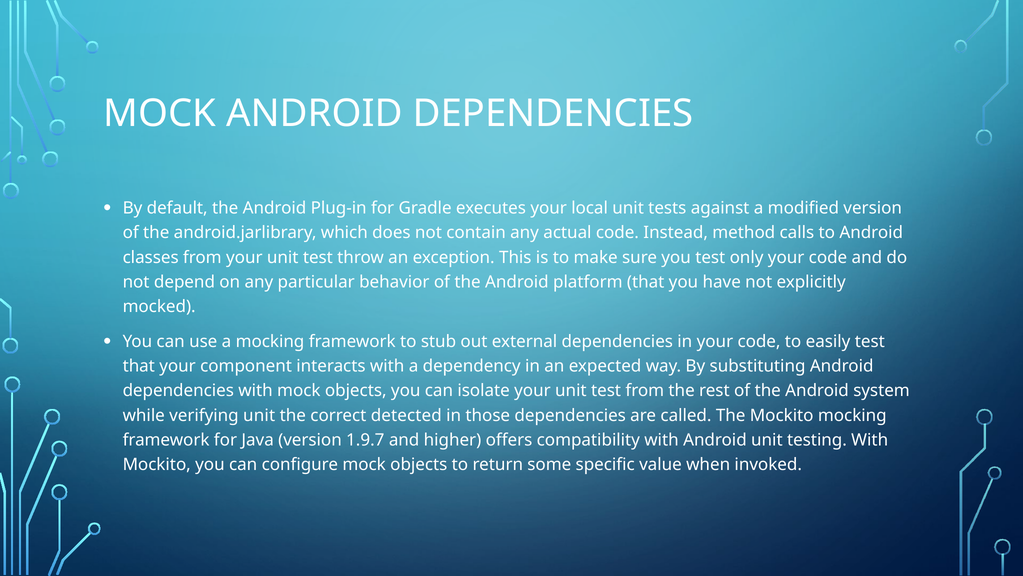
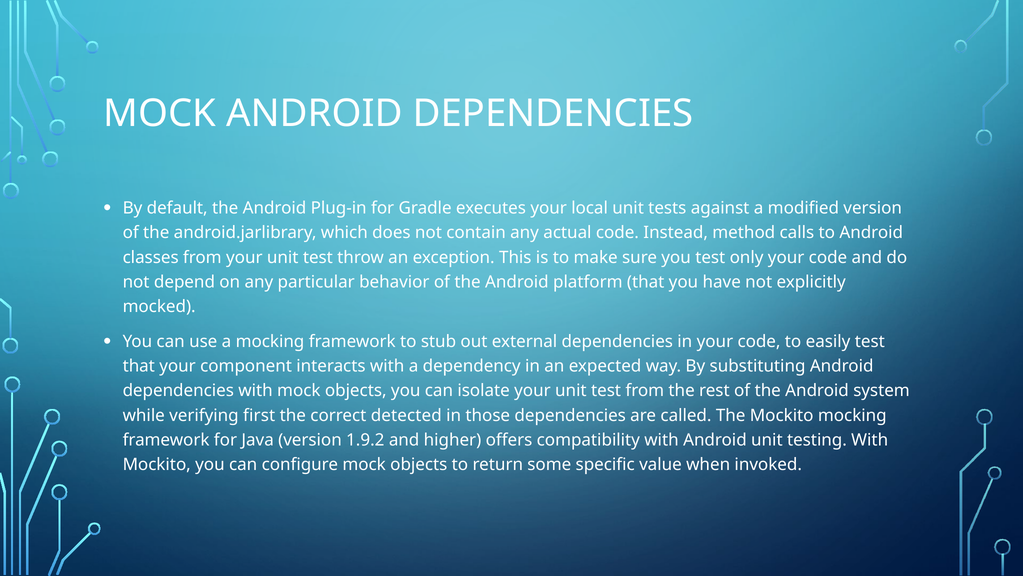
verifying unit: unit -> first
1.9.7: 1.9.7 -> 1.9.2
